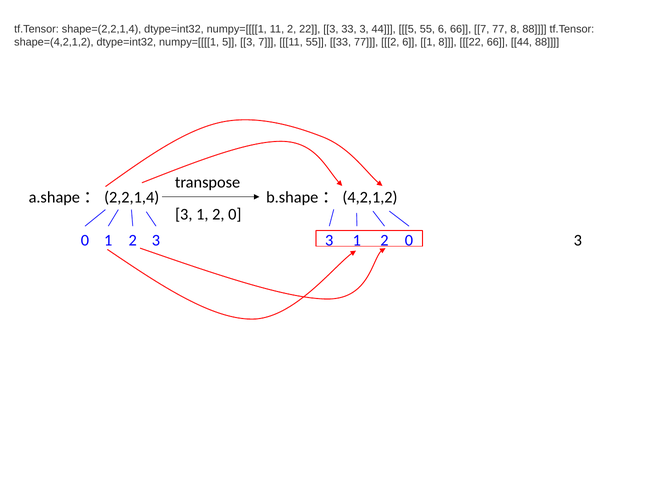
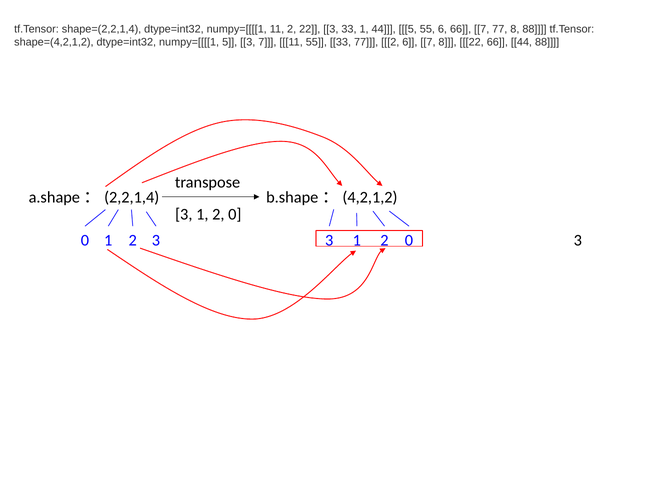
33 3: 3 -> 1
6 1: 1 -> 7
